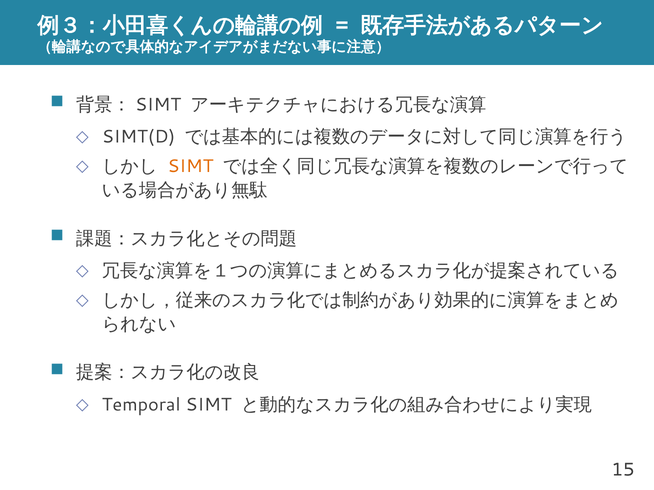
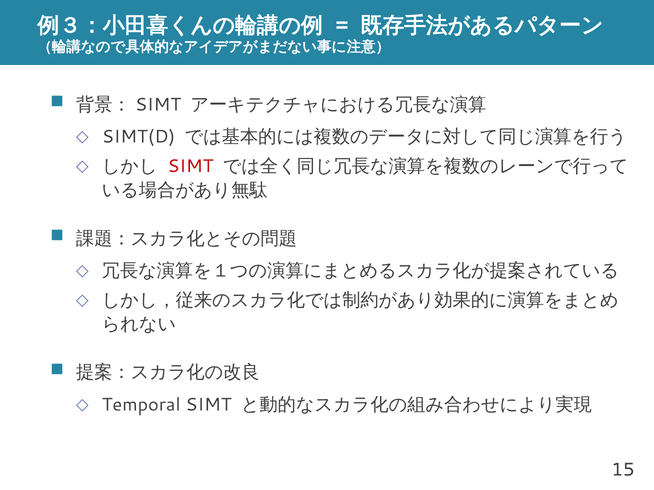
SIMT at (190, 166) colour: orange -> red
